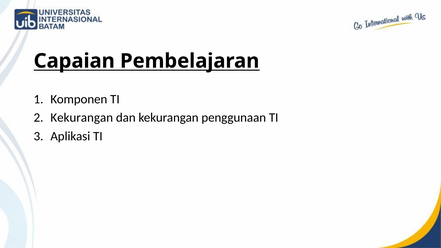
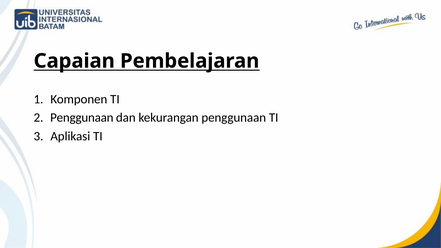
Kekurangan at (82, 118): Kekurangan -> Penggunaan
